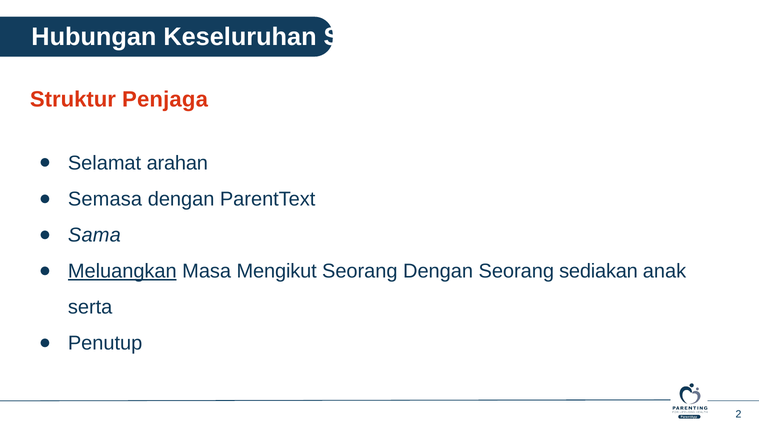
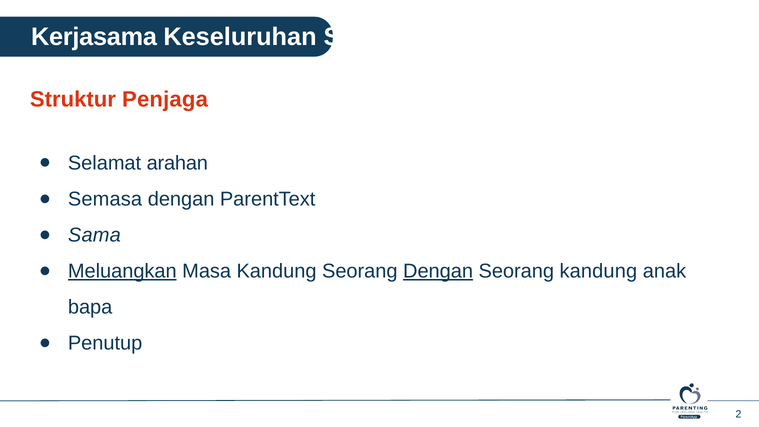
Hubungan: Hubungan -> Kerjasama
Masa Mengikut: Mengikut -> Kandung
Dengan at (438, 271) underline: none -> present
Seorang sediakan: sediakan -> kandung
serta: serta -> bapa
